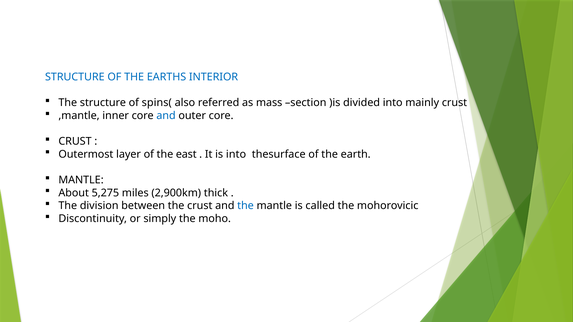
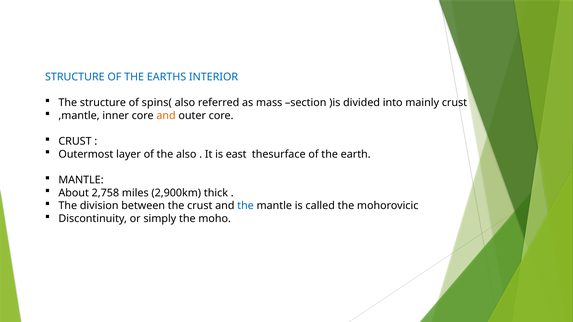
and at (166, 116) colour: blue -> orange
the east: east -> also
is into: into -> east
5,275: 5,275 -> 2,758
